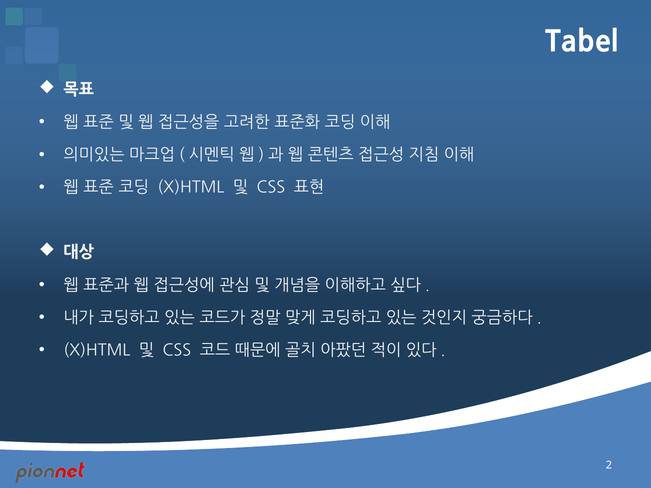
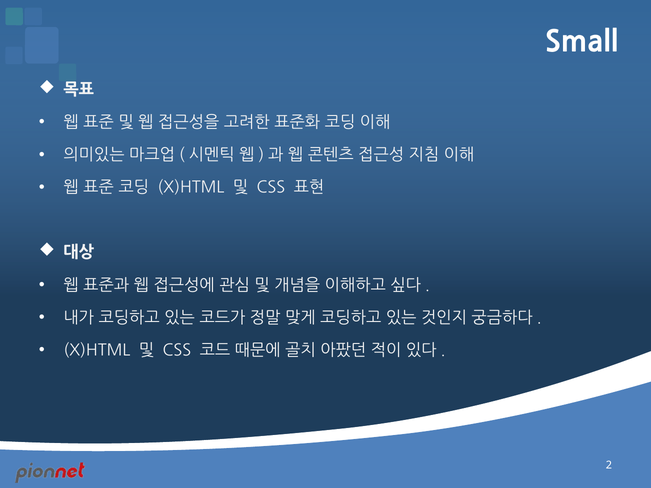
Tabel: Tabel -> Small
